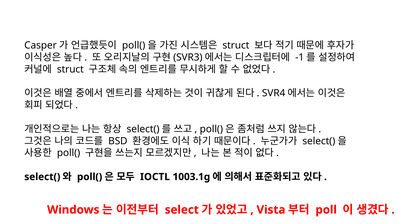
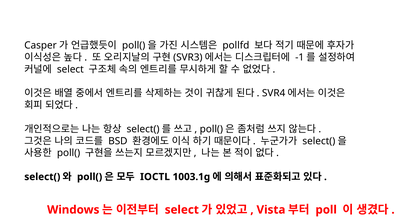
struct at (236, 45): struct -> pollfd
struct at (70, 69): struct -> select
